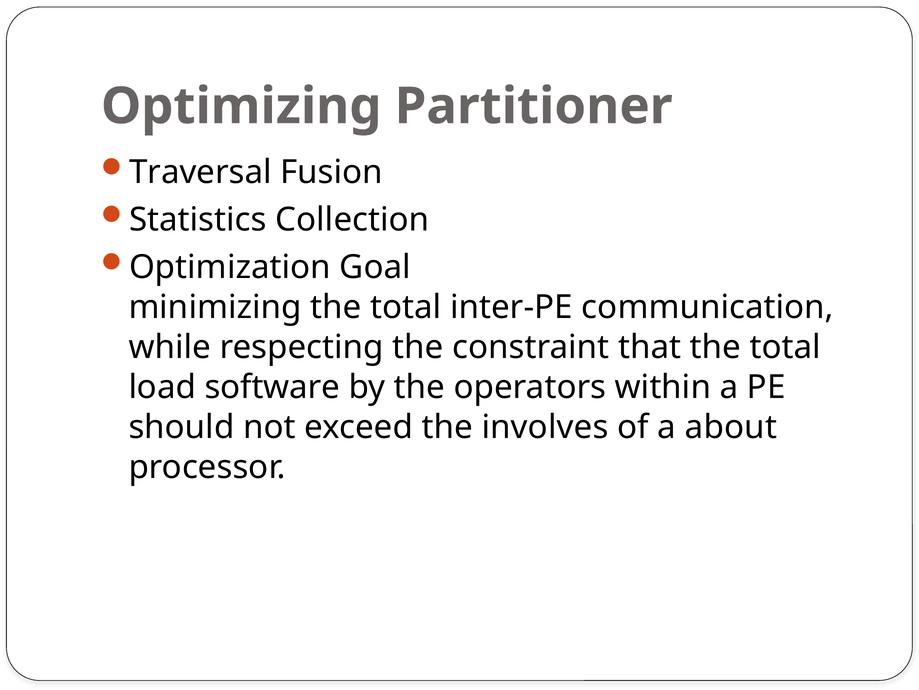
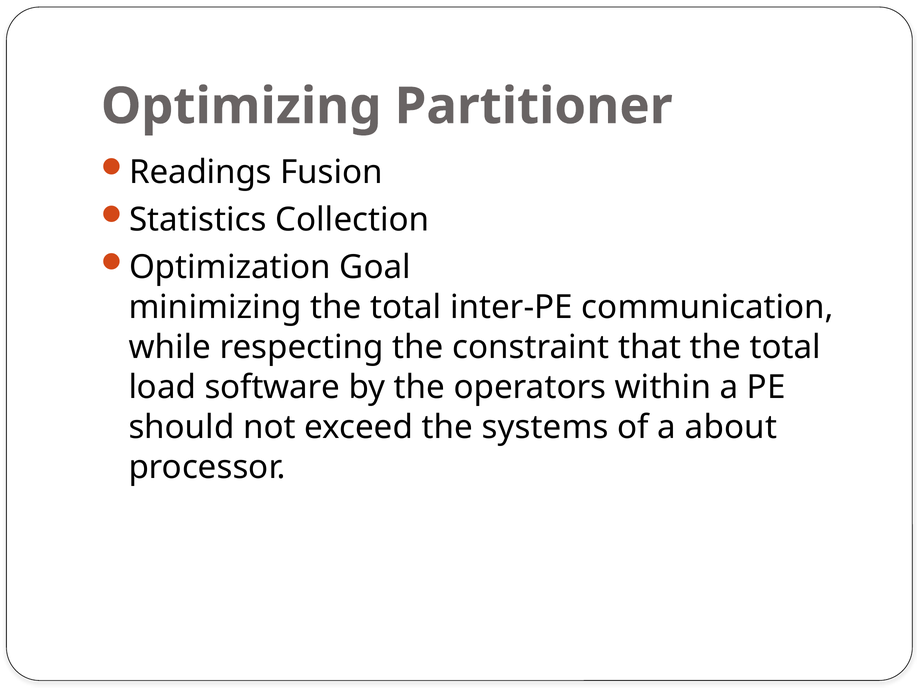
Traversal: Traversal -> Readings
involves: involves -> systems
